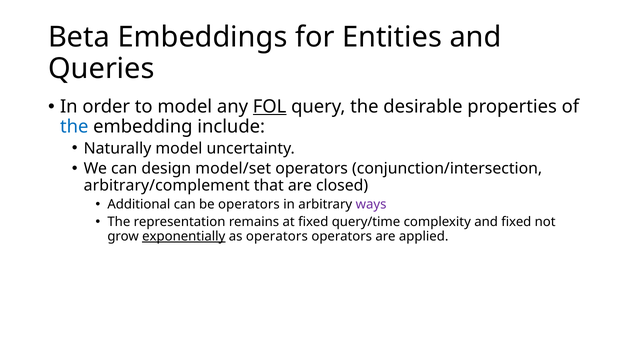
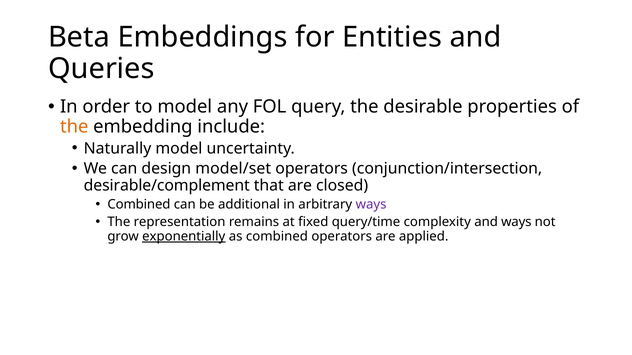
FOL underline: present -> none
the at (74, 127) colour: blue -> orange
arbitrary/complement: arbitrary/complement -> desirable/complement
Additional at (139, 205): Additional -> Combined
be operators: operators -> additional
and fixed: fixed -> ways
as operators: operators -> combined
